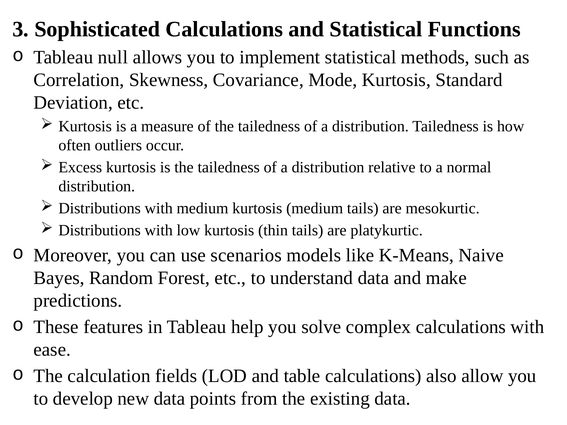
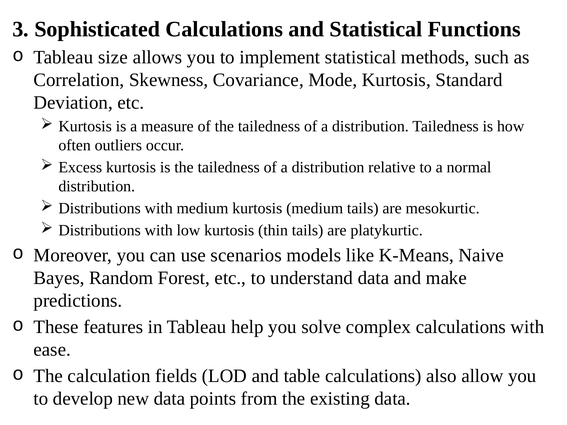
null: null -> size
